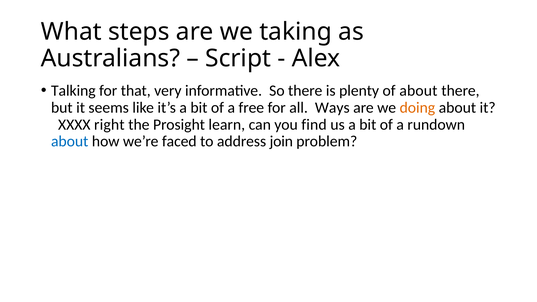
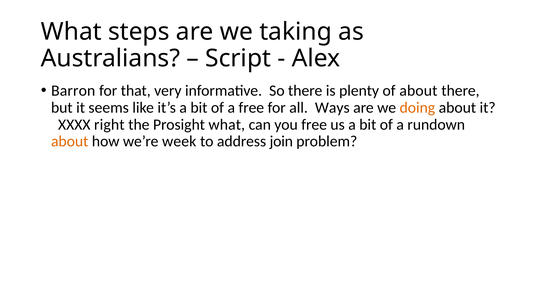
Talking: Talking -> Barron
Prosight learn: learn -> what
you find: find -> free
about at (70, 141) colour: blue -> orange
faced: faced -> week
